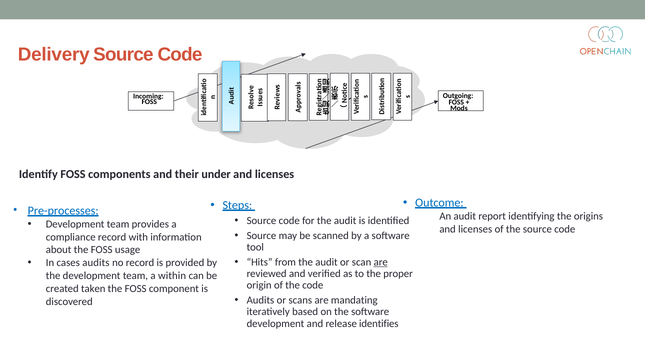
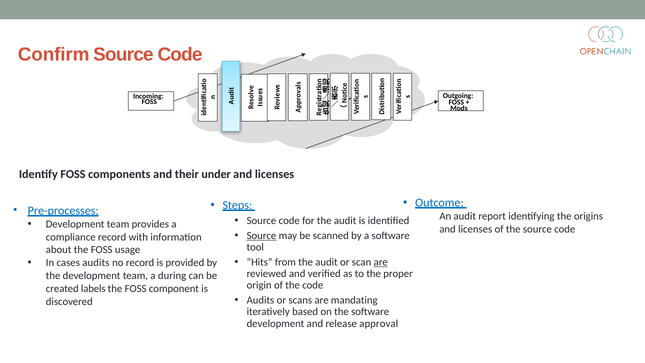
Delivery: Delivery -> Confirm
Source at (262, 236) underline: none -> present
within: within -> during
taken: taken -> labels
identifies: identifies -> approval
